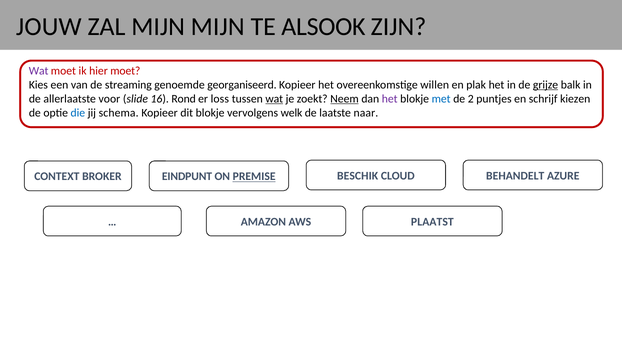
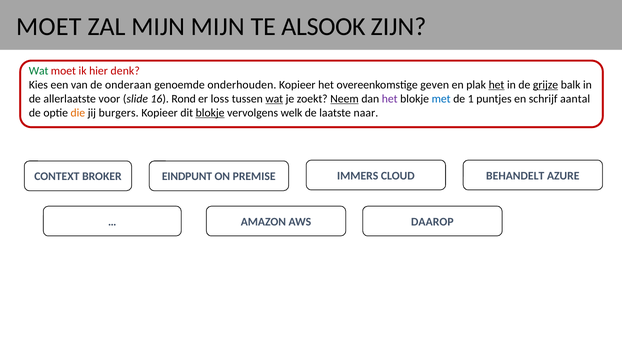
JOUW at (49, 26): JOUW -> MOET
Wat at (39, 71) colour: purple -> green
hier moet: moet -> denk
streaming: streaming -> onderaan
georganiseerd: georganiseerd -> onderhouden
willen: willen -> geven
het at (497, 85) underline: none -> present
2: 2 -> 1
kiezen: kiezen -> aantal
die colour: blue -> orange
schema: schema -> burgers
blokje at (210, 113) underline: none -> present
BESCHIK: BESCHIK -> IMMERS
PREMISE underline: present -> none
PLAATST: PLAATST -> DAAROP
